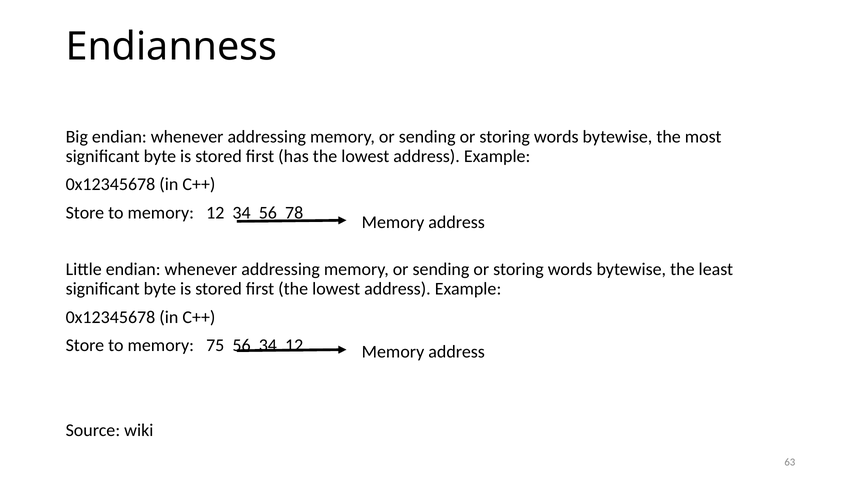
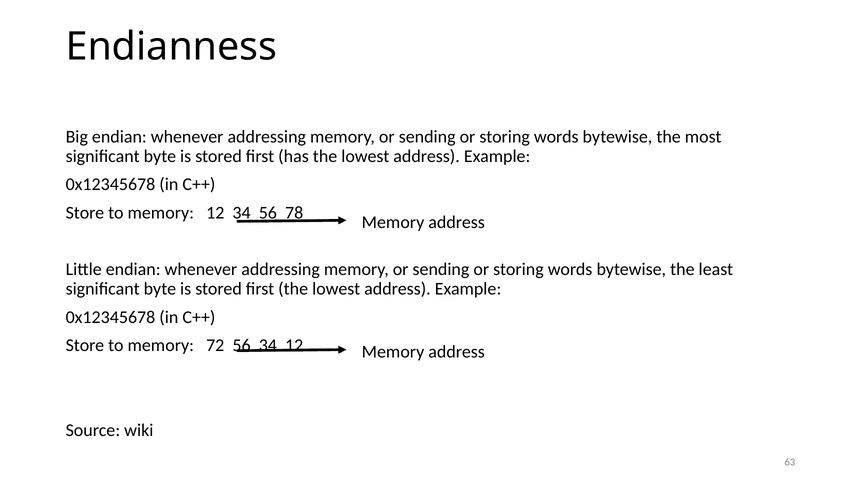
75: 75 -> 72
